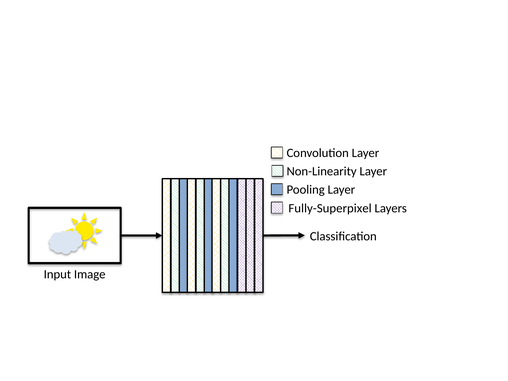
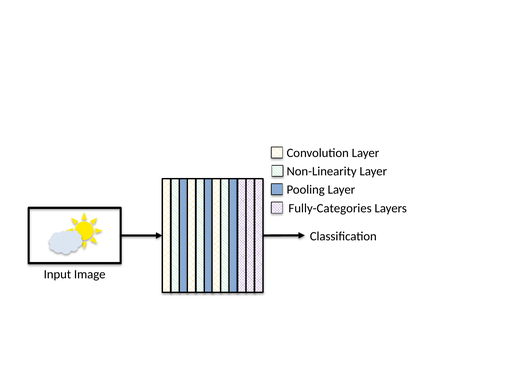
Fully-Superpixel: Fully-Superpixel -> Fully-Categories
